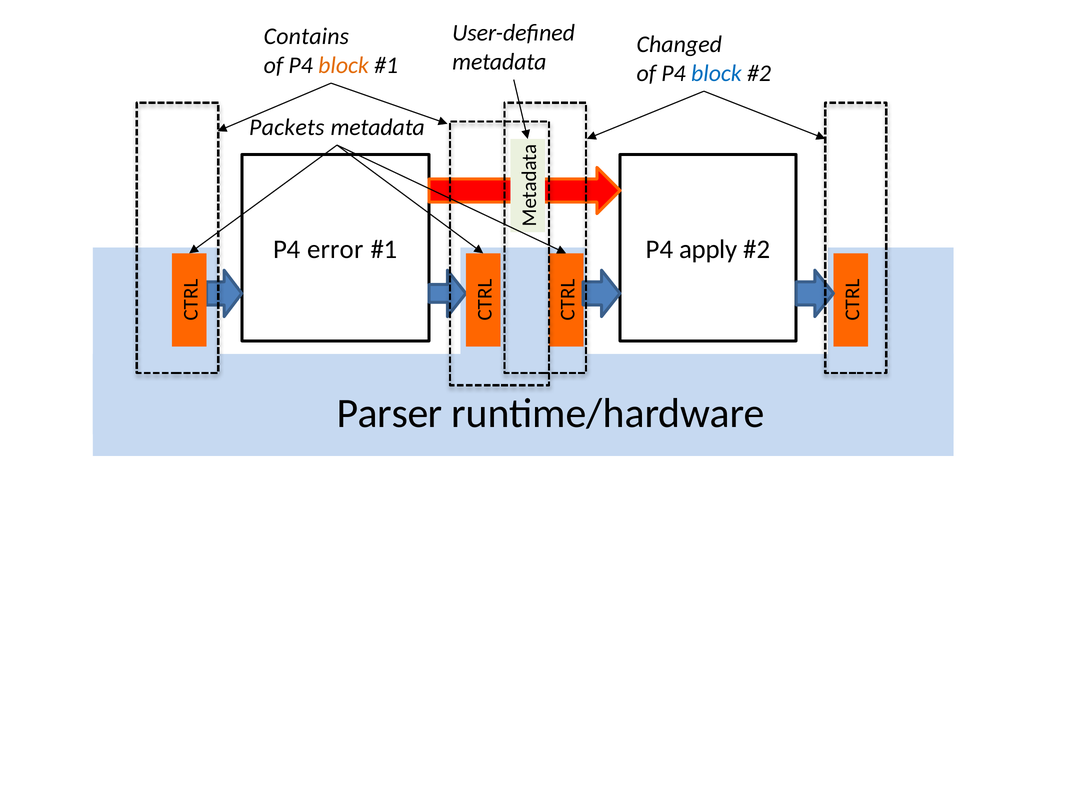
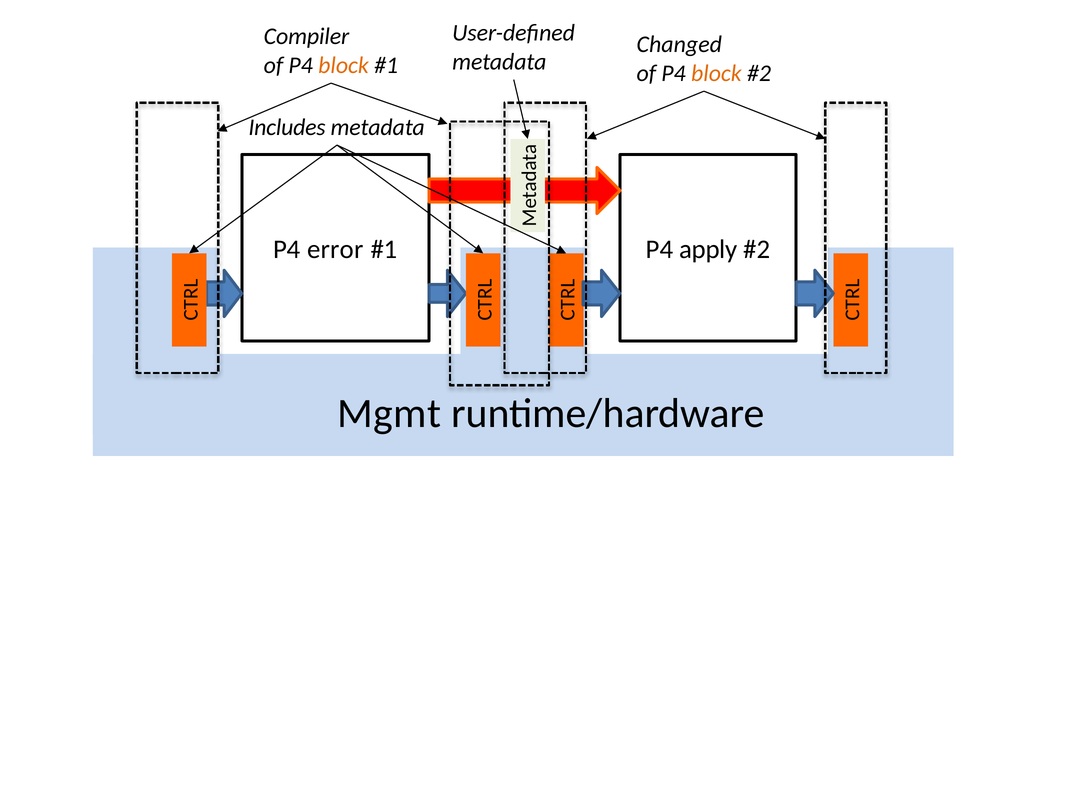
Contains: Contains -> Compiler
block at (716, 73) colour: blue -> orange
Packets: Packets -> Includes
Parser: Parser -> Mgmt
